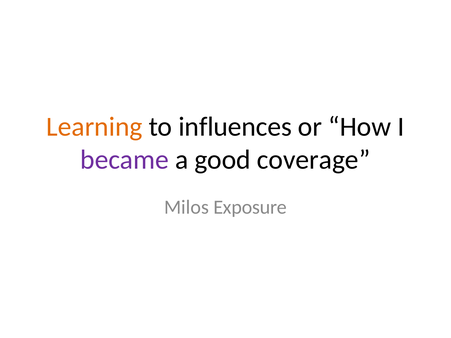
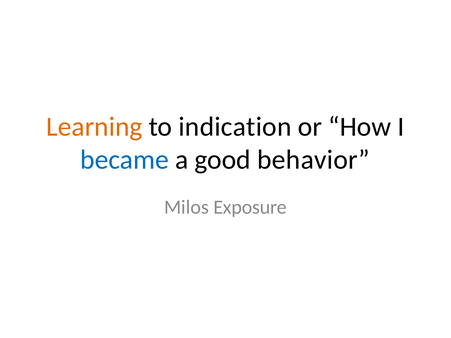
influences: influences -> indication
became colour: purple -> blue
coverage: coverage -> behavior
